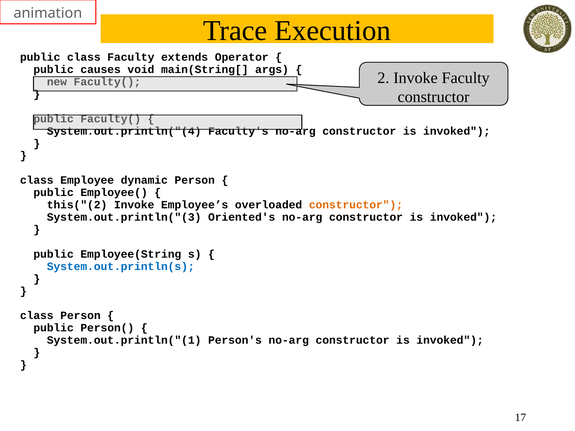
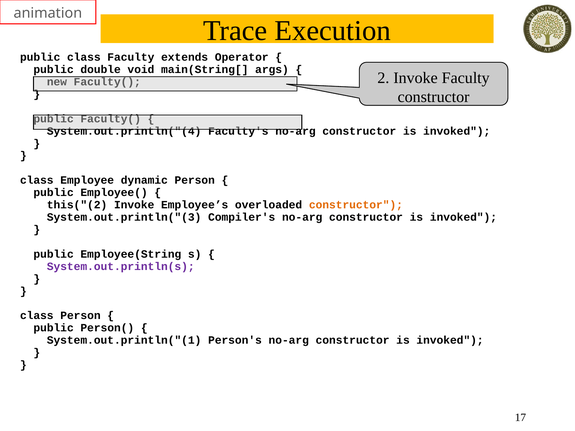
causes: causes -> double
Oriented's: Oriented's -> Compiler's
System.out.println(s colour: blue -> purple
